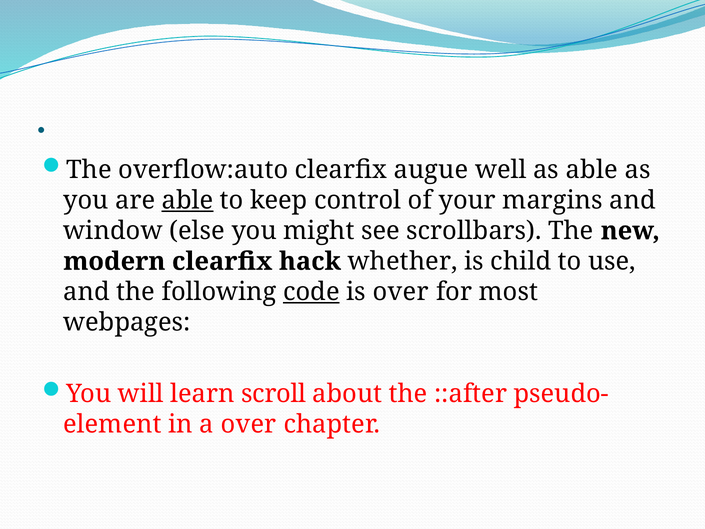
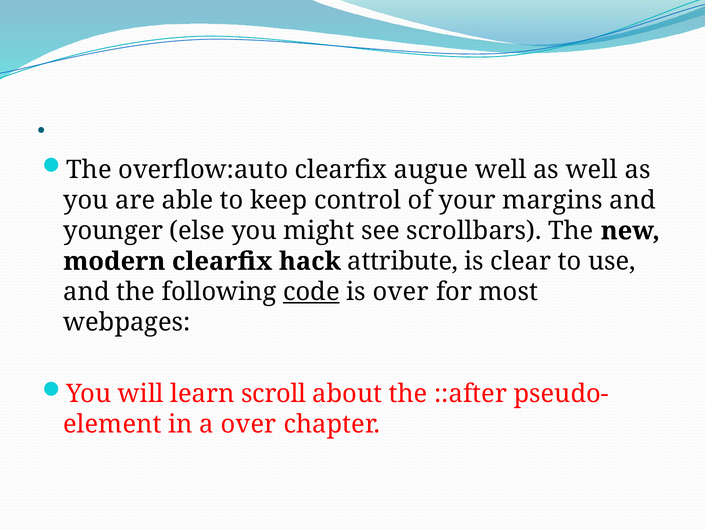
as able: able -> well
able at (187, 200) underline: present -> none
window: window -> younger
whether: whether -> attribute
child: child -> clear
